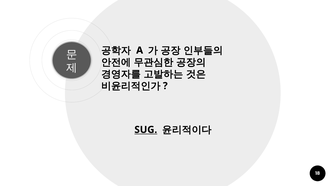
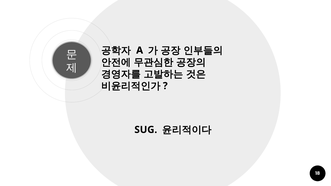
SUG underline: present -> none
